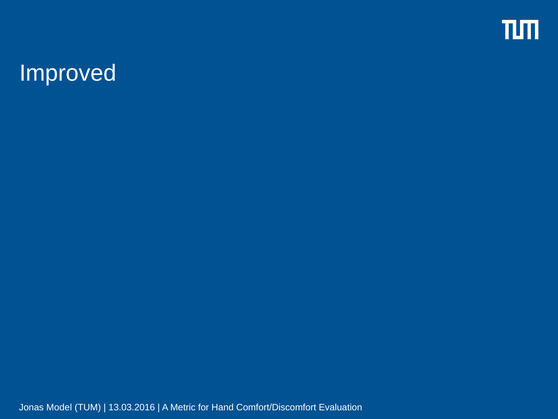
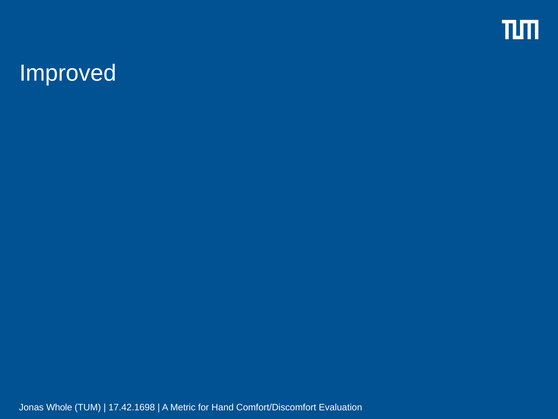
Model: Model -> Whole
13.03.2016: 13.03.2016 -> 17.42.1698
